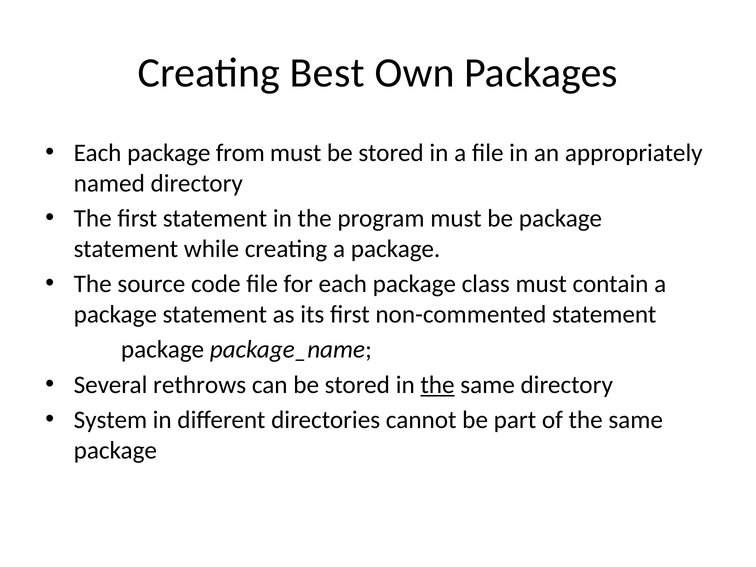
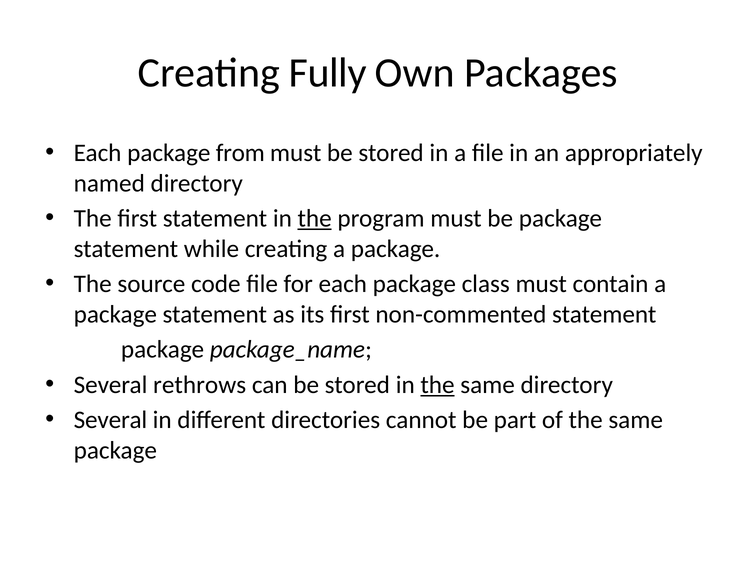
Best: Best -> Fully
the at (315, 218) underline: none -> present
System at (110, 420): System -> Several
